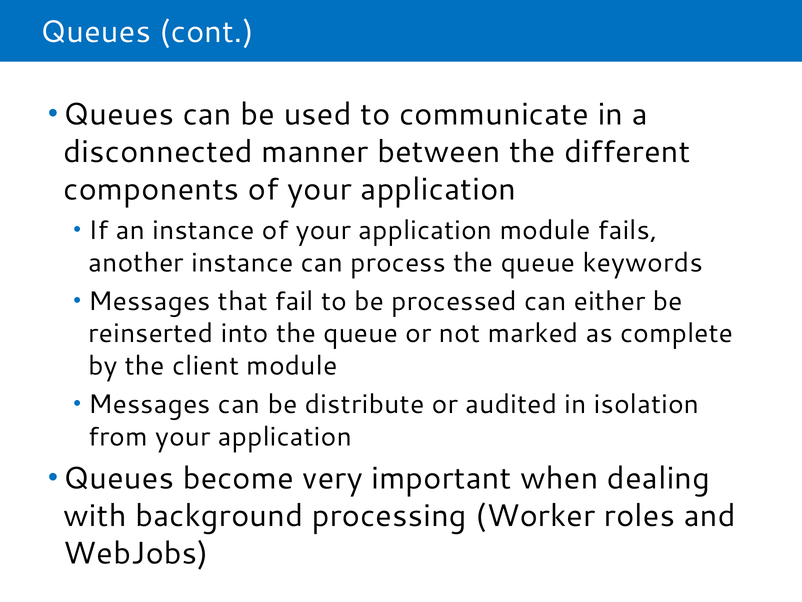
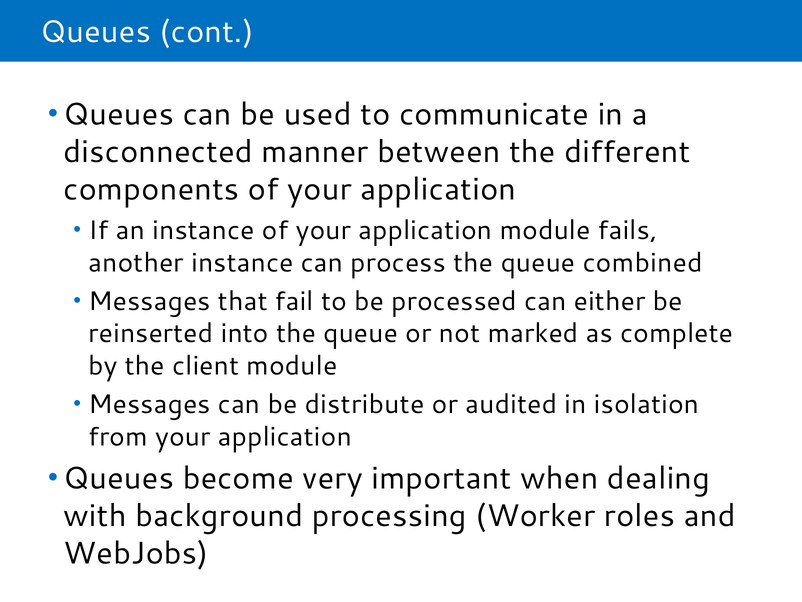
keywords: keywords -> combined
